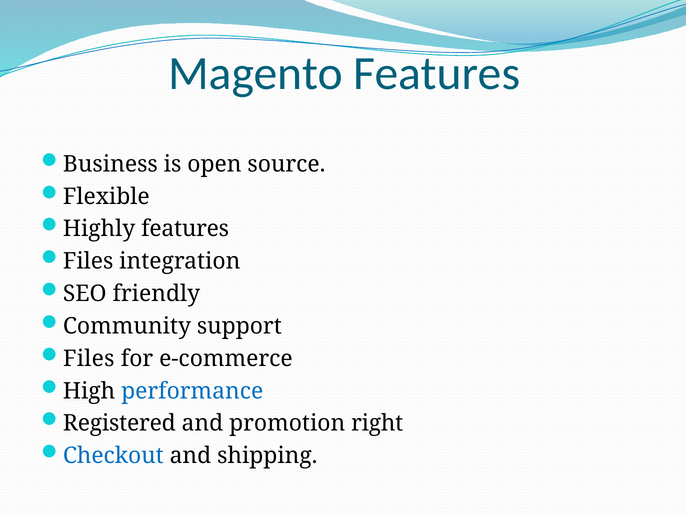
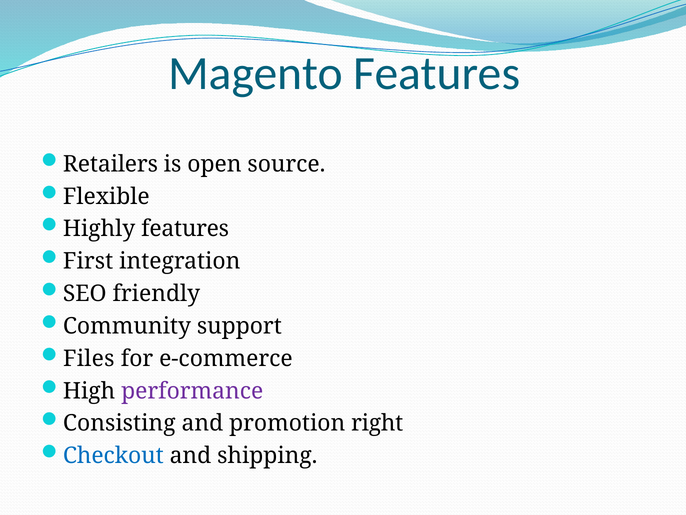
Business: Business -> Retailers
Files at (88, 261): Files -> First
performance colour: blue -> purple
Registered: Registered -> Consisting
